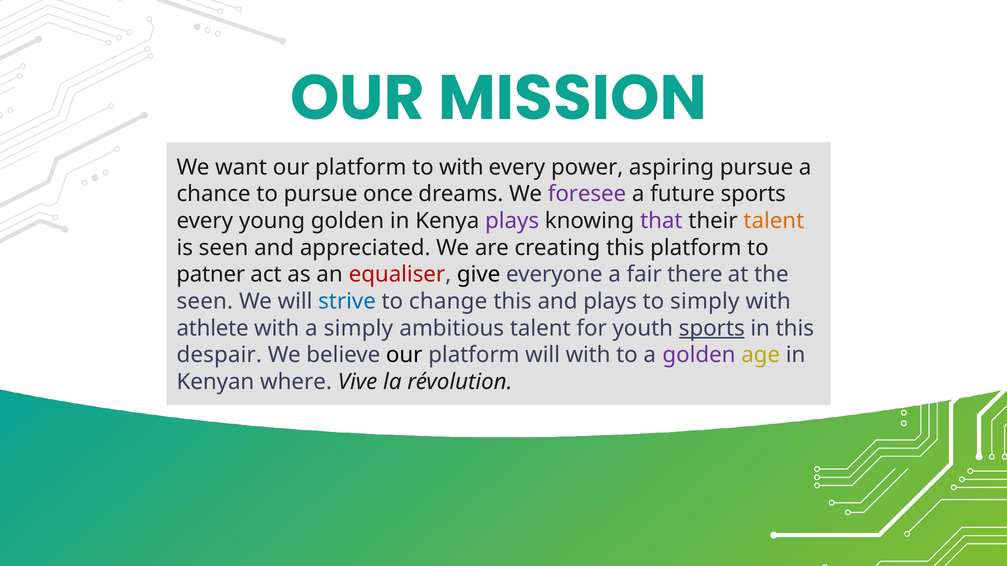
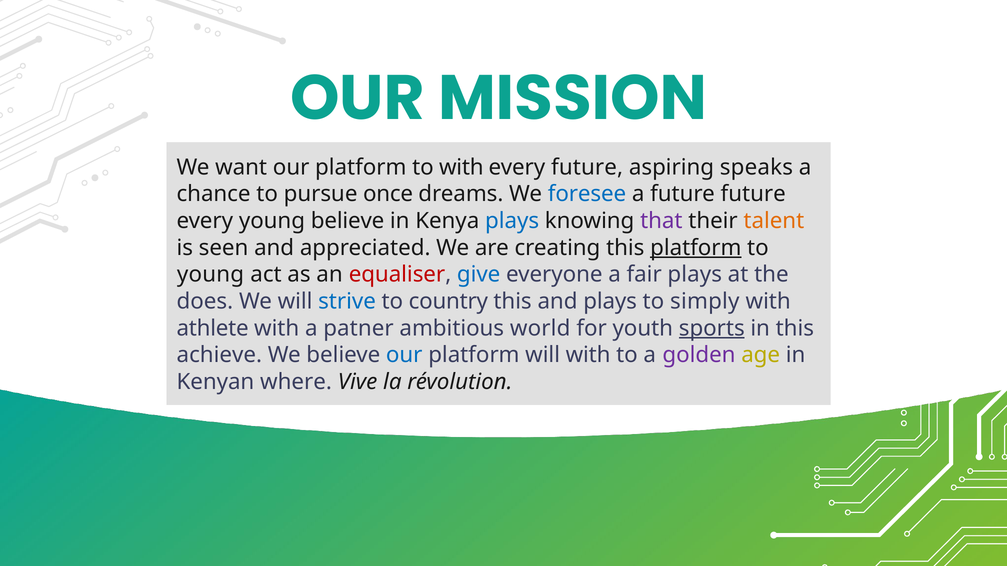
every power: power -> future
aspiring pursue: pursue -> speaks
foresee colour: purple -> blue
future sports: sports -> future
young golden: golden -> believe
plays at (512, 221) colour: purple -> blue
platform at (696, 248) underline: none -> present
patner at (211, 275): patner -> young
give colour: black -> blue
fair there: there -> plays
seen at (205, 302): seen -> does
change: change -> country
a simply: simply -> patner
ambitious talent: talent -> world
despair: despair -> achieve
our at (404, 355) colour: black -> blue
